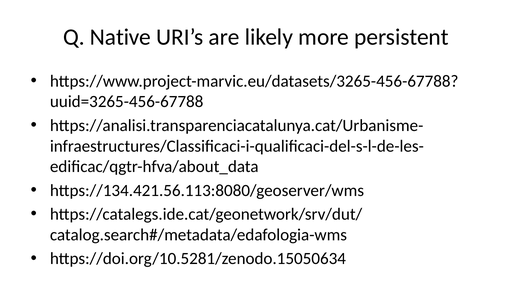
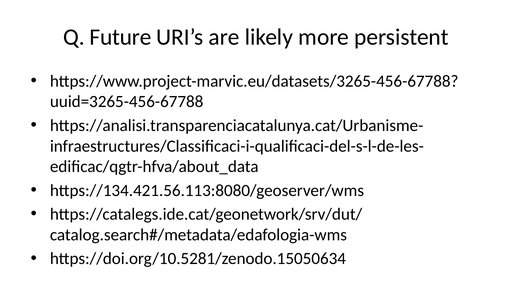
Native: Native -> Future
